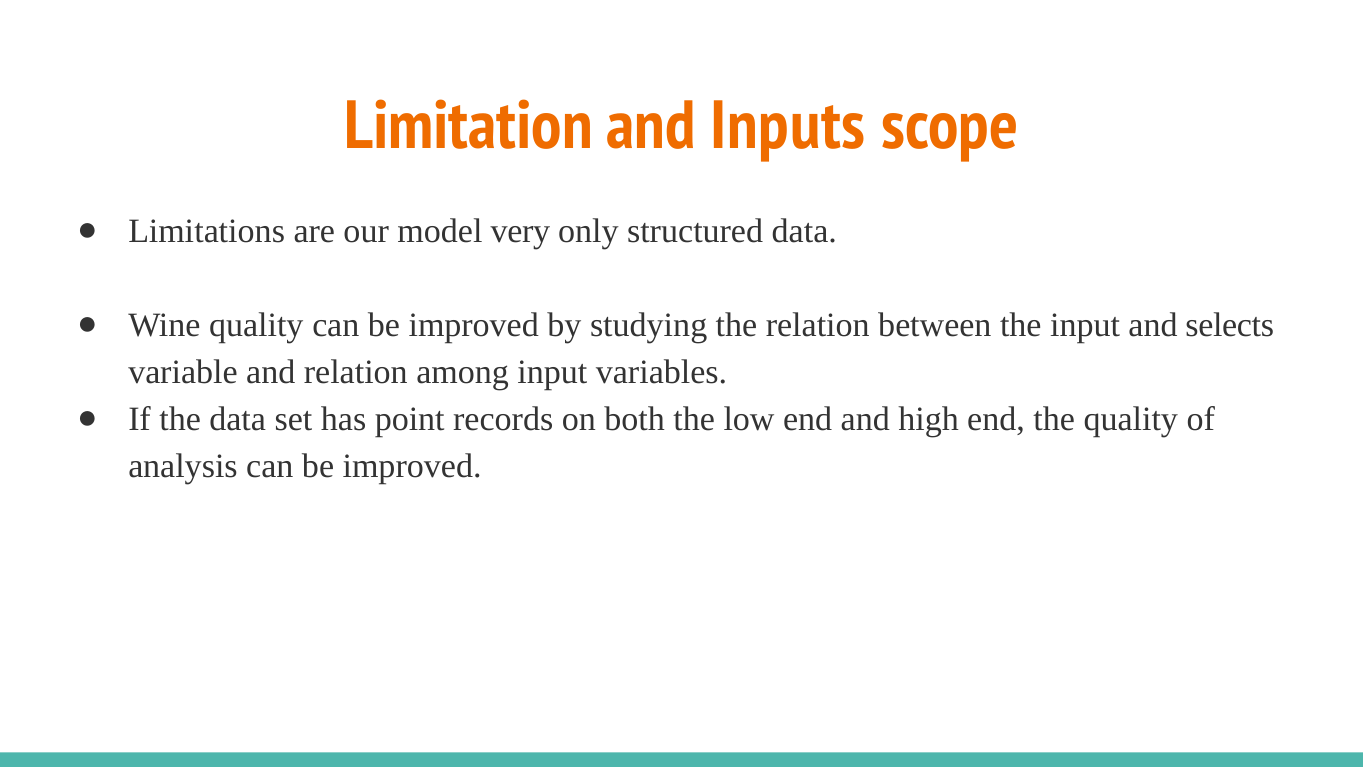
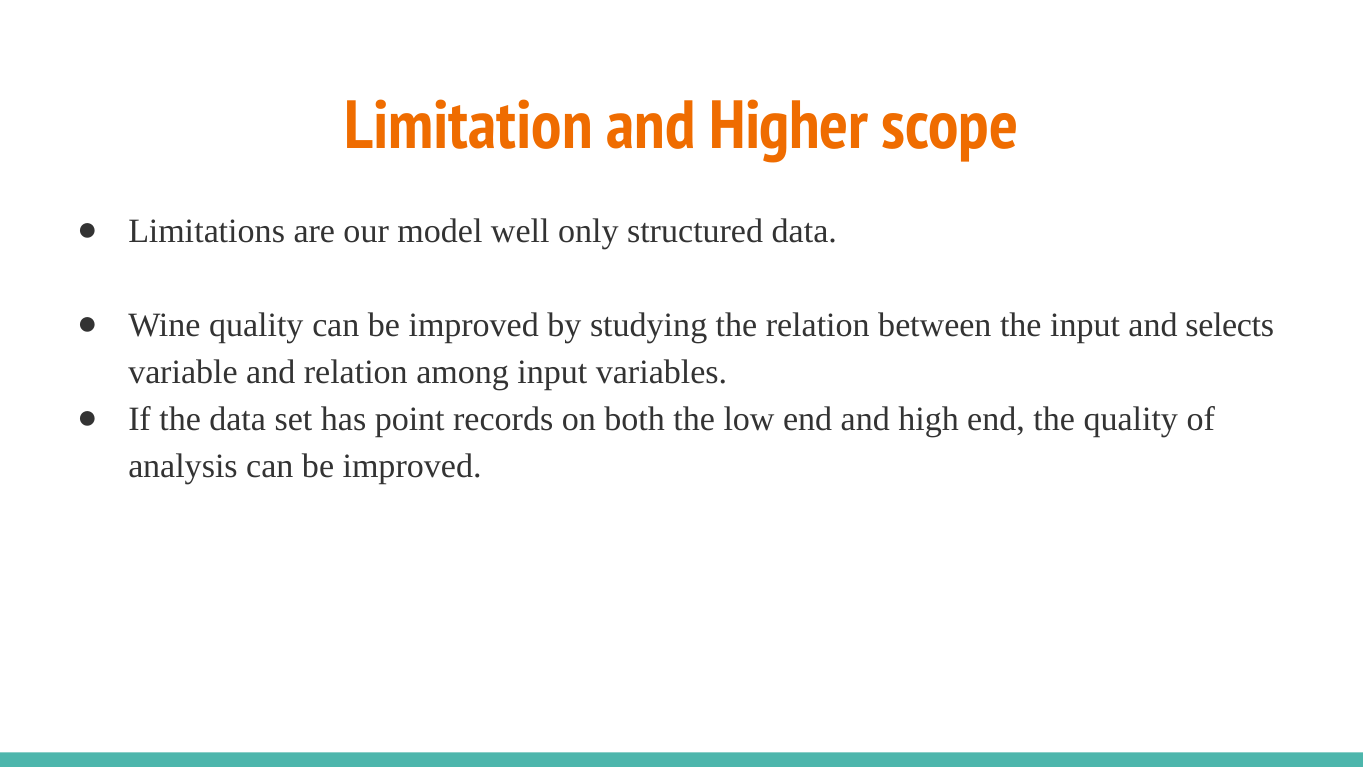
Inputs: Inputs -> Higher
very: very -> well
